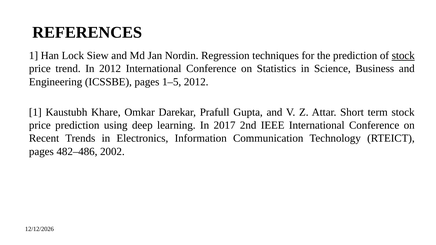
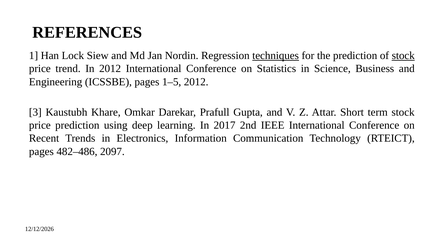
techniques underline: none -> present
1 at (35, 112): 1 -> 3
2002: 2002 -> 2097
